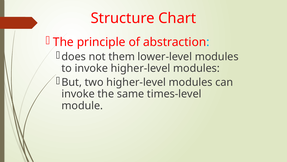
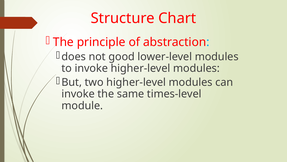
them: them -> good
